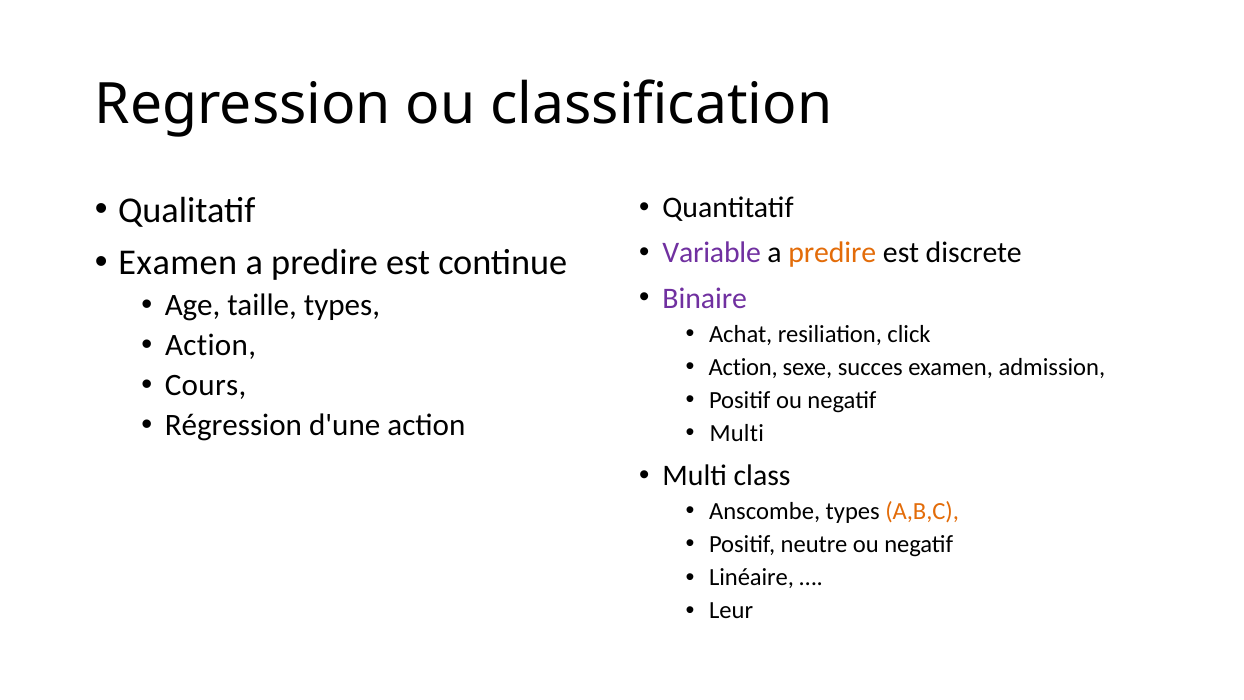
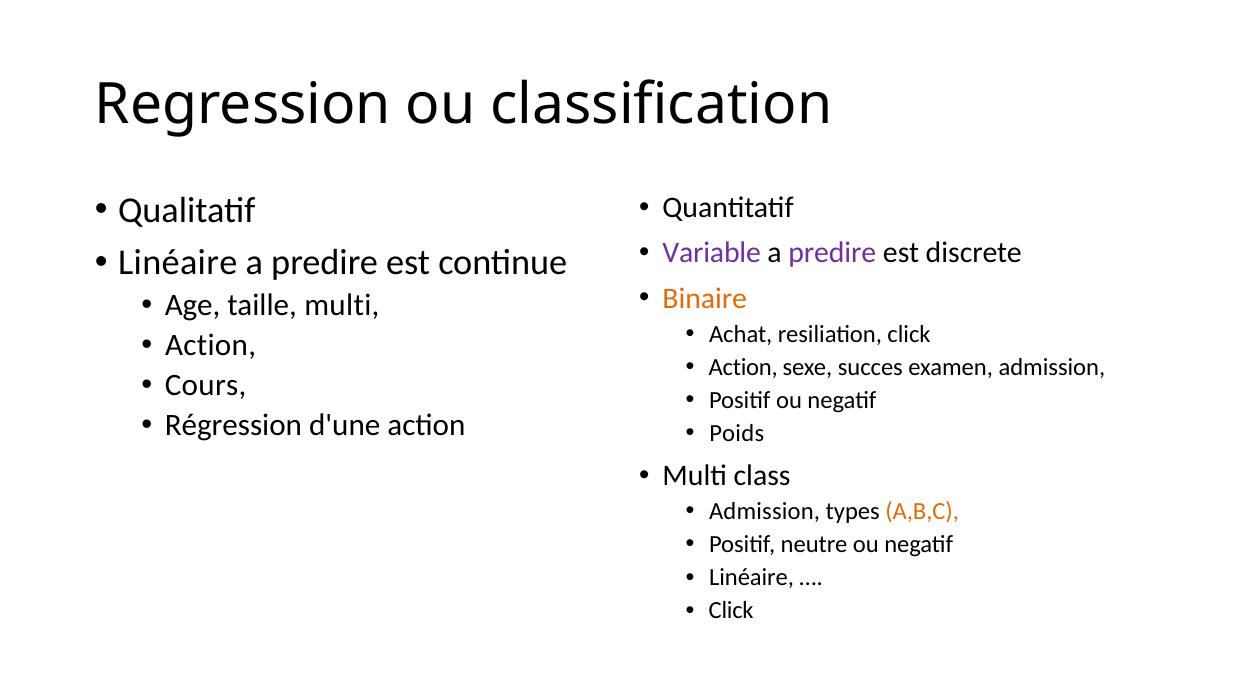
predire at (832, 253) colour: orange -> purple
Examen at (178, 262): Examen -> Linéaire
Binaire colour: purple -> orange
taille types: types -> multi
Multi at (737, 433): Multi -> Poids
Anscombe at (765, 511): Anscombe -> Admission
Leur at (731, 611): Leur -> Click
